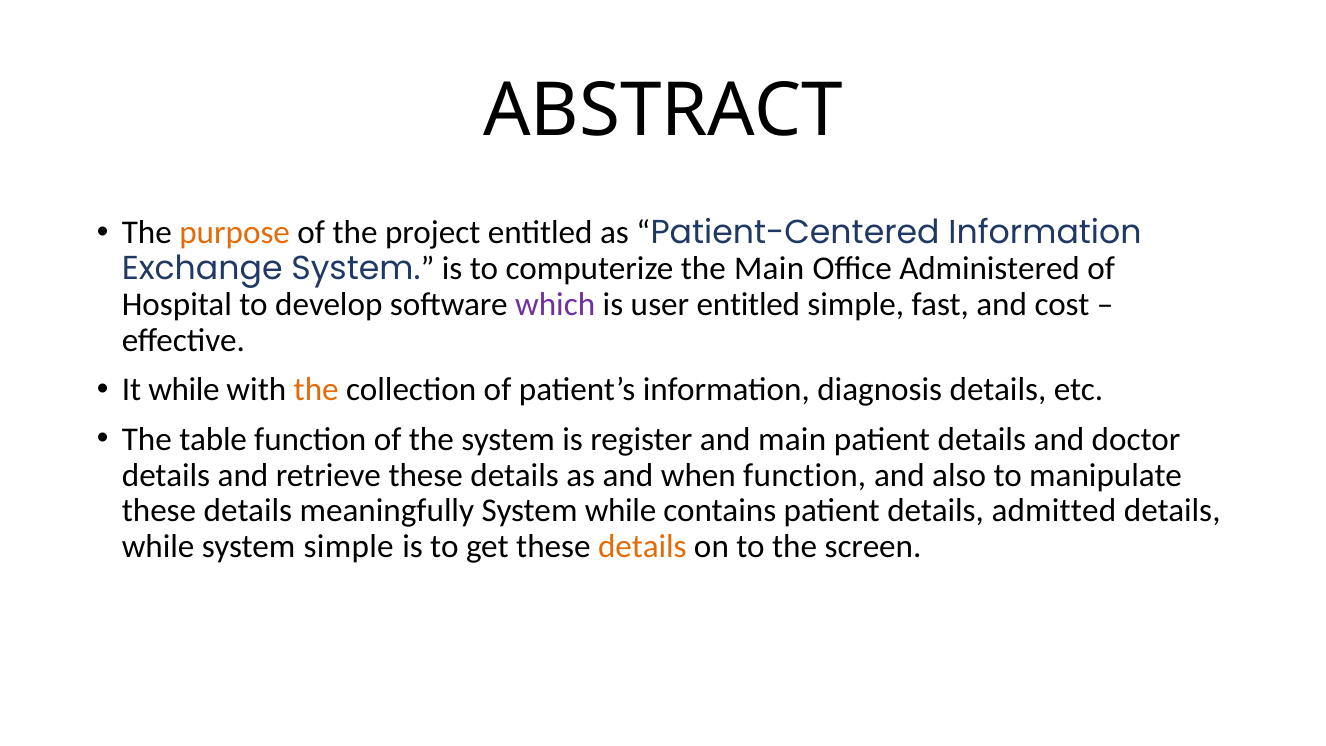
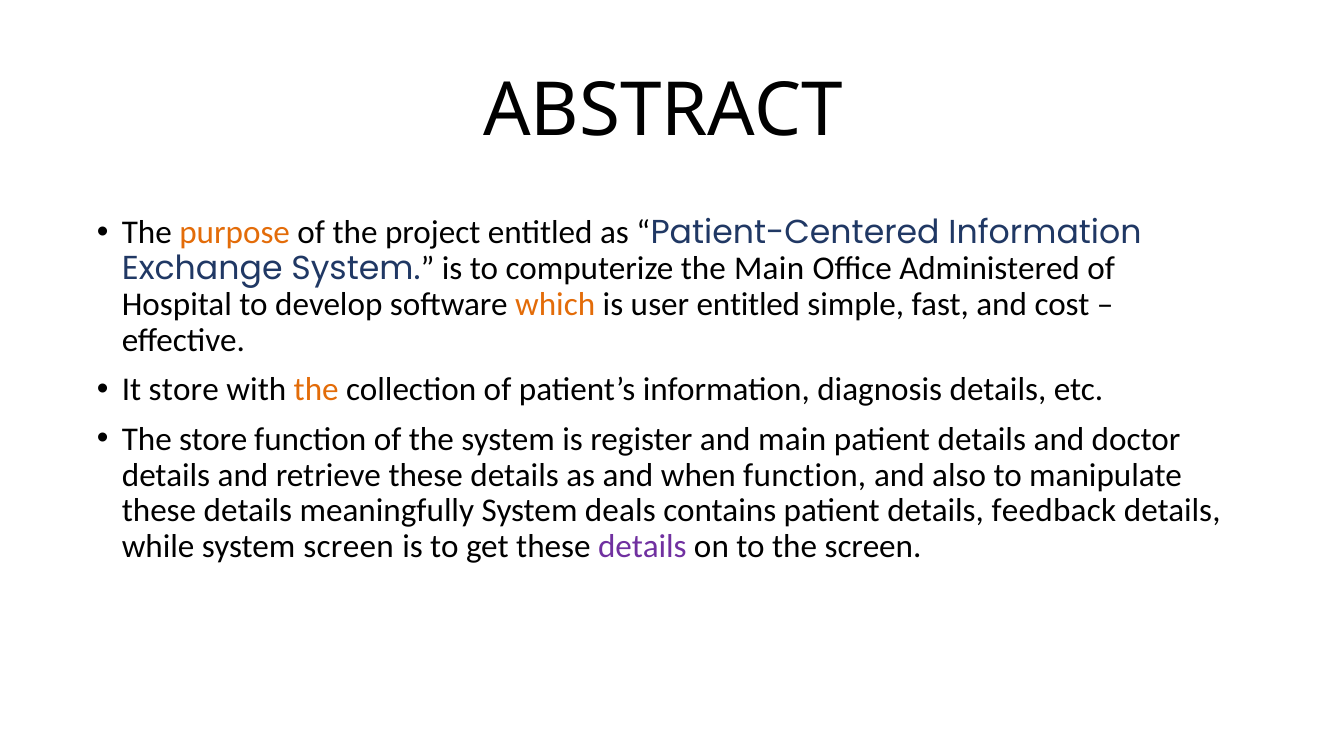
which colour: purple -> orange
It while: while -> store
The table: table -> store
System while: while -> deals
admitted: admitted -> feedback
system simple: simple -> screen
details at (642, 547) colour: orange -> purple
